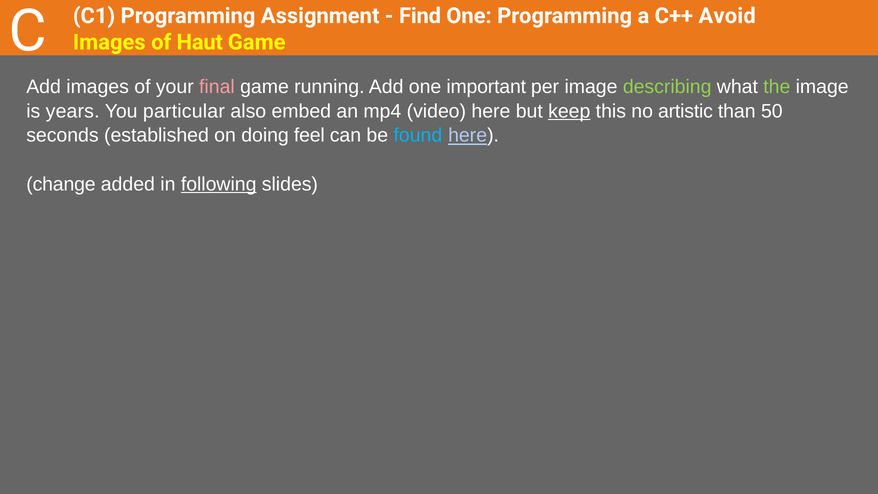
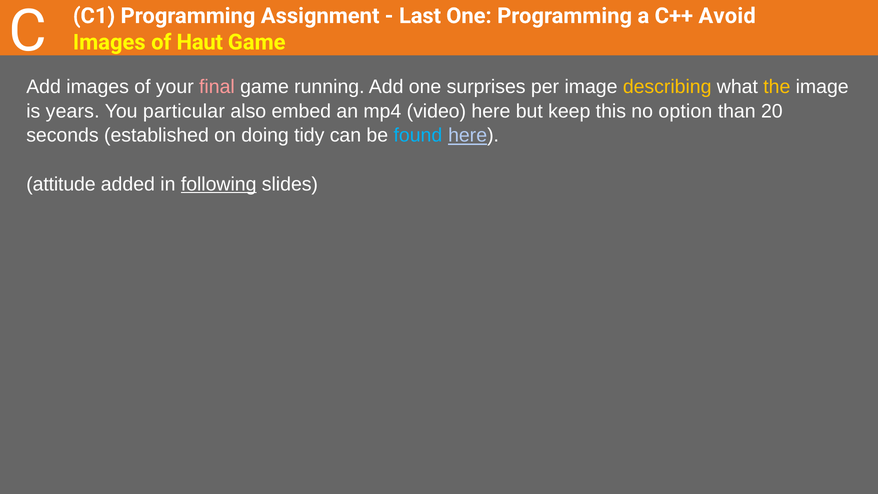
Find: Find -> Last
important: important -> surprises
describing colour: light green -> yellow
the colour: light green -> yellow
keep underline: present -> none
artistic: artistic -> option
50: 50 -> 20
feel: feel -> tidy
change: change -> attitude
